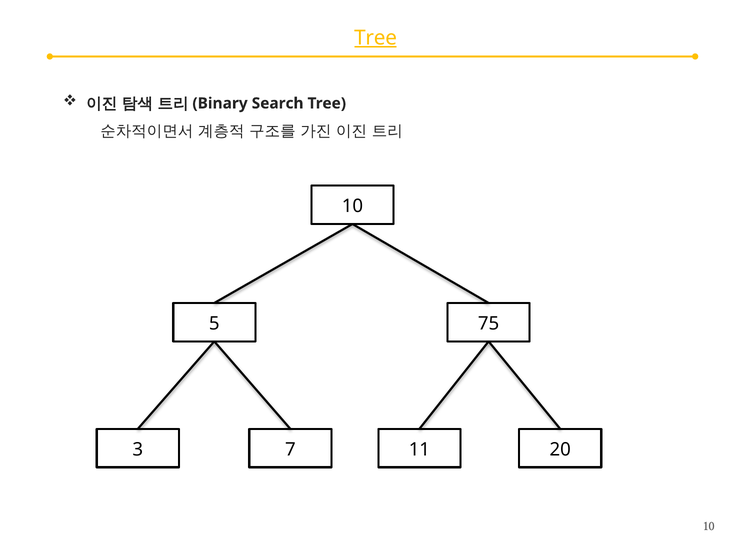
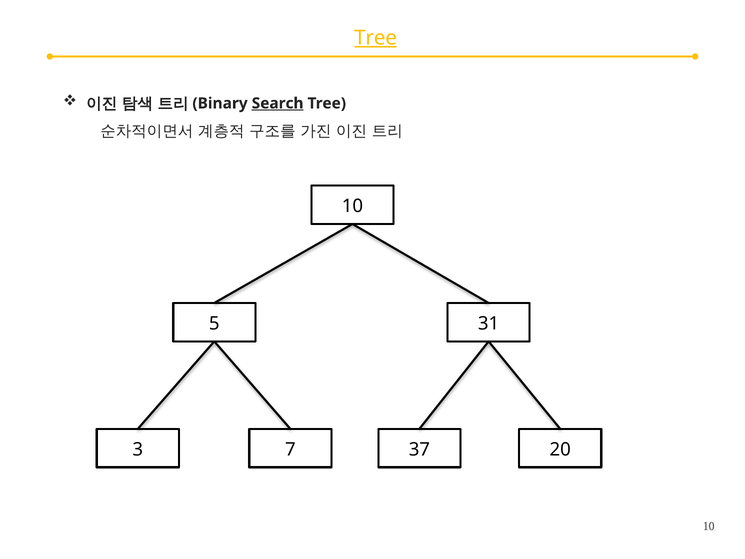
Search underline: none -> present
75: 75 -> 31
11: 11 -> 37
